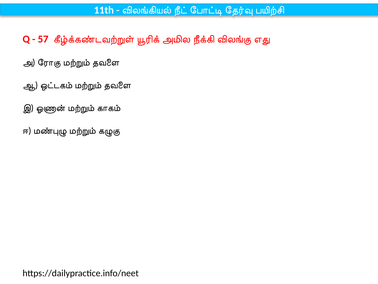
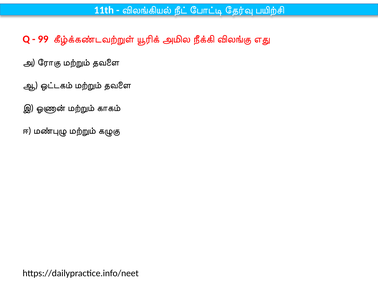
57: 57 -> 99
